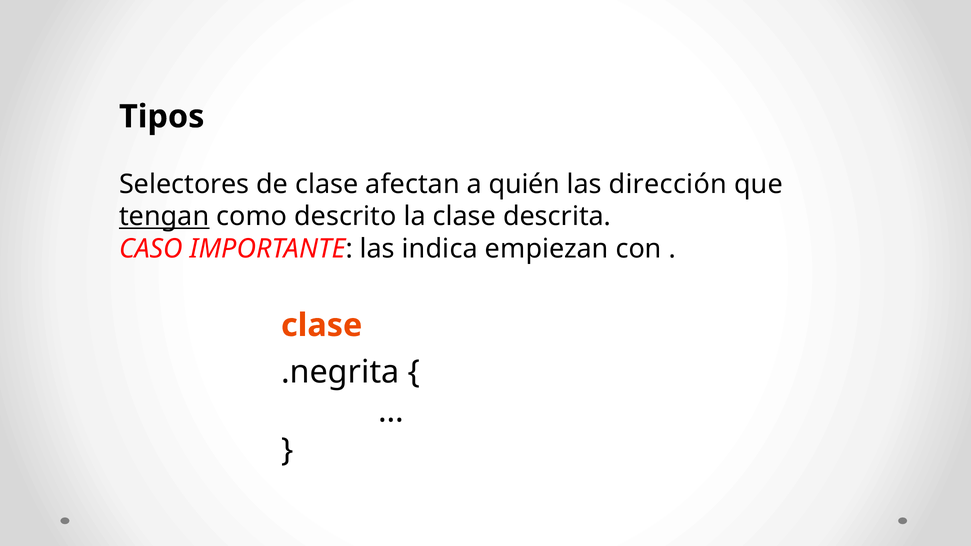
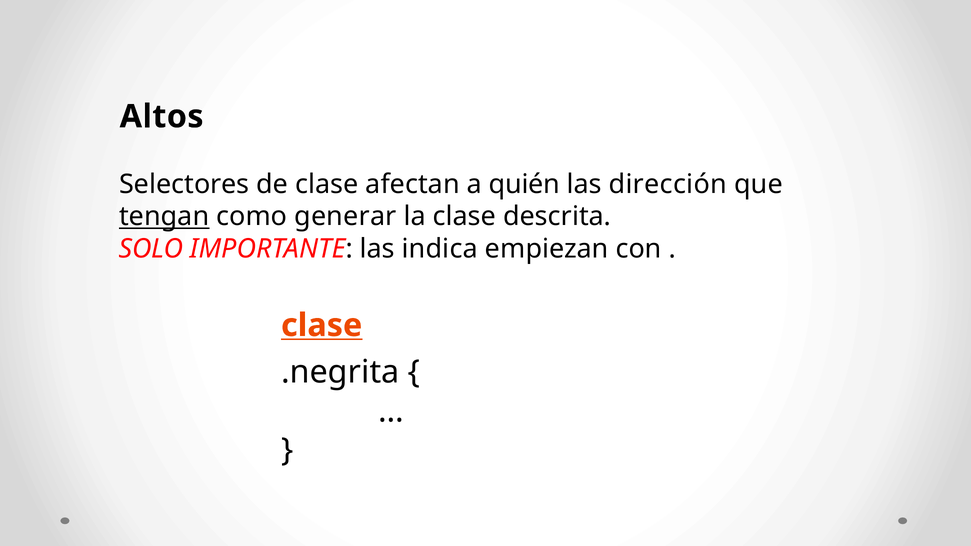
Tipos: Tipos -> Altos
descrito: descrito -> generar
CASO: CASO -> SOLO
clase at (322, 325) underline: none -> present
